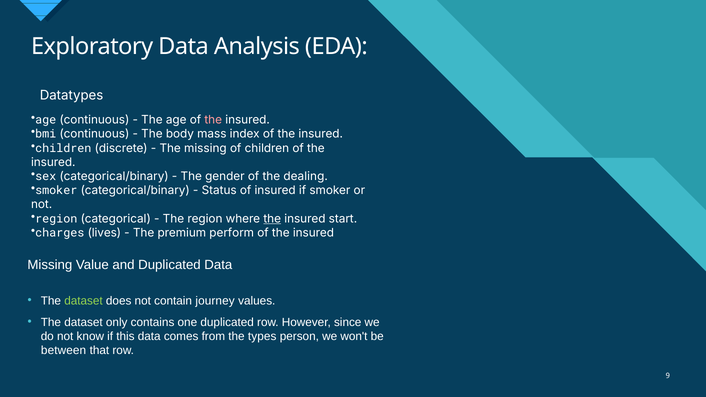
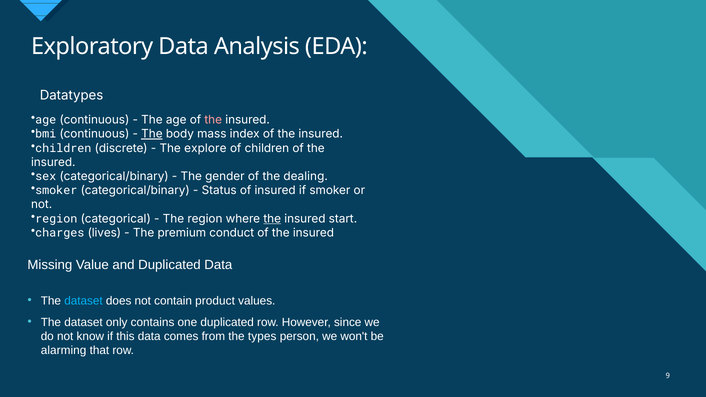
The at (152, 134) underline: none -> present
The missing: missing -> explore
perform: perform -> conduct
dataset at (83, 301) colour: light green -> light blue
journey: journey -> product
between: between -> alarming
